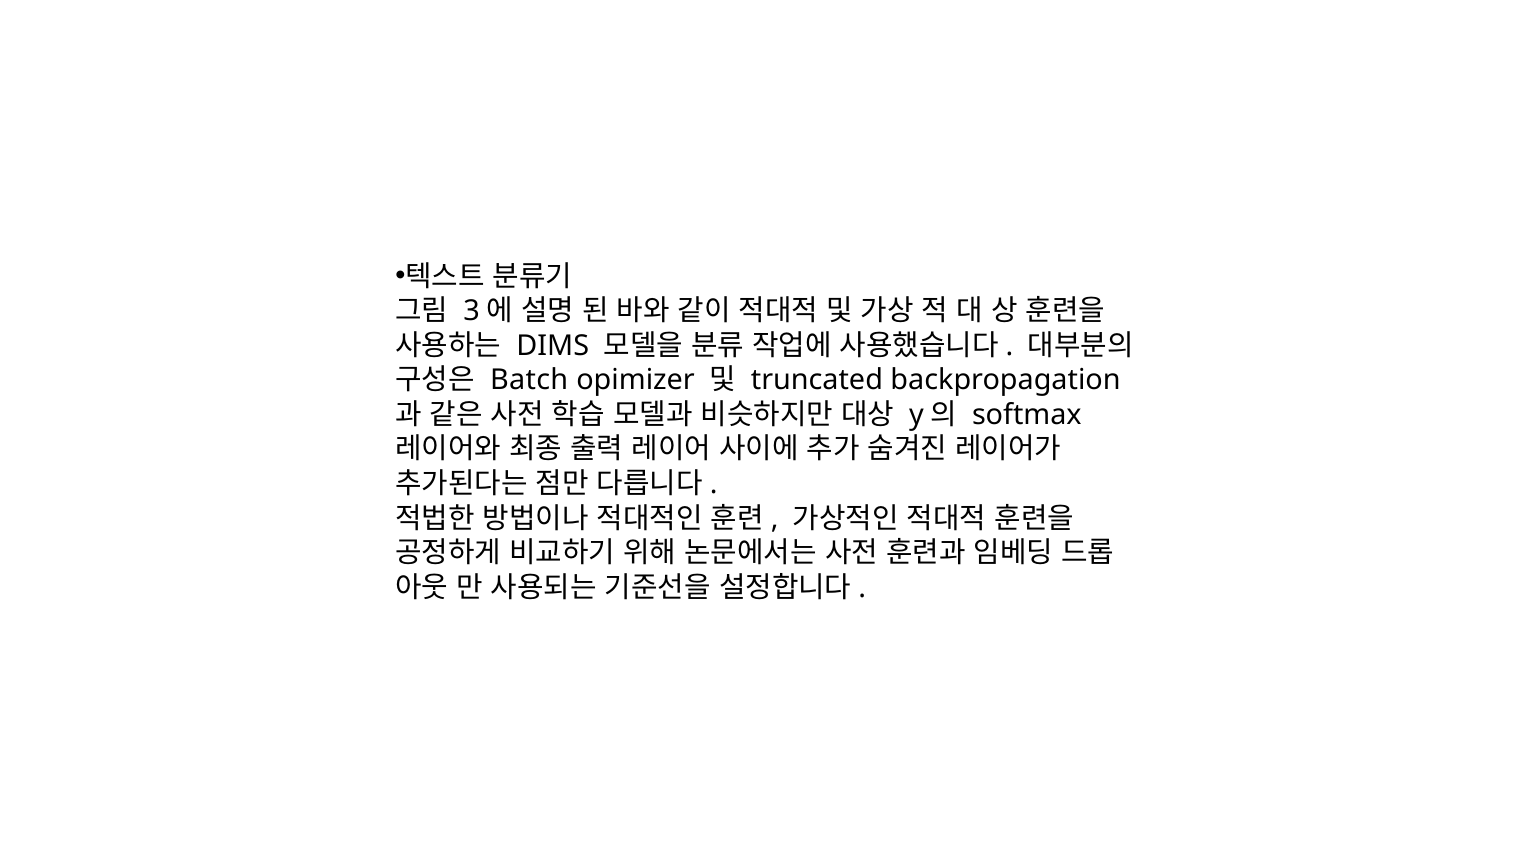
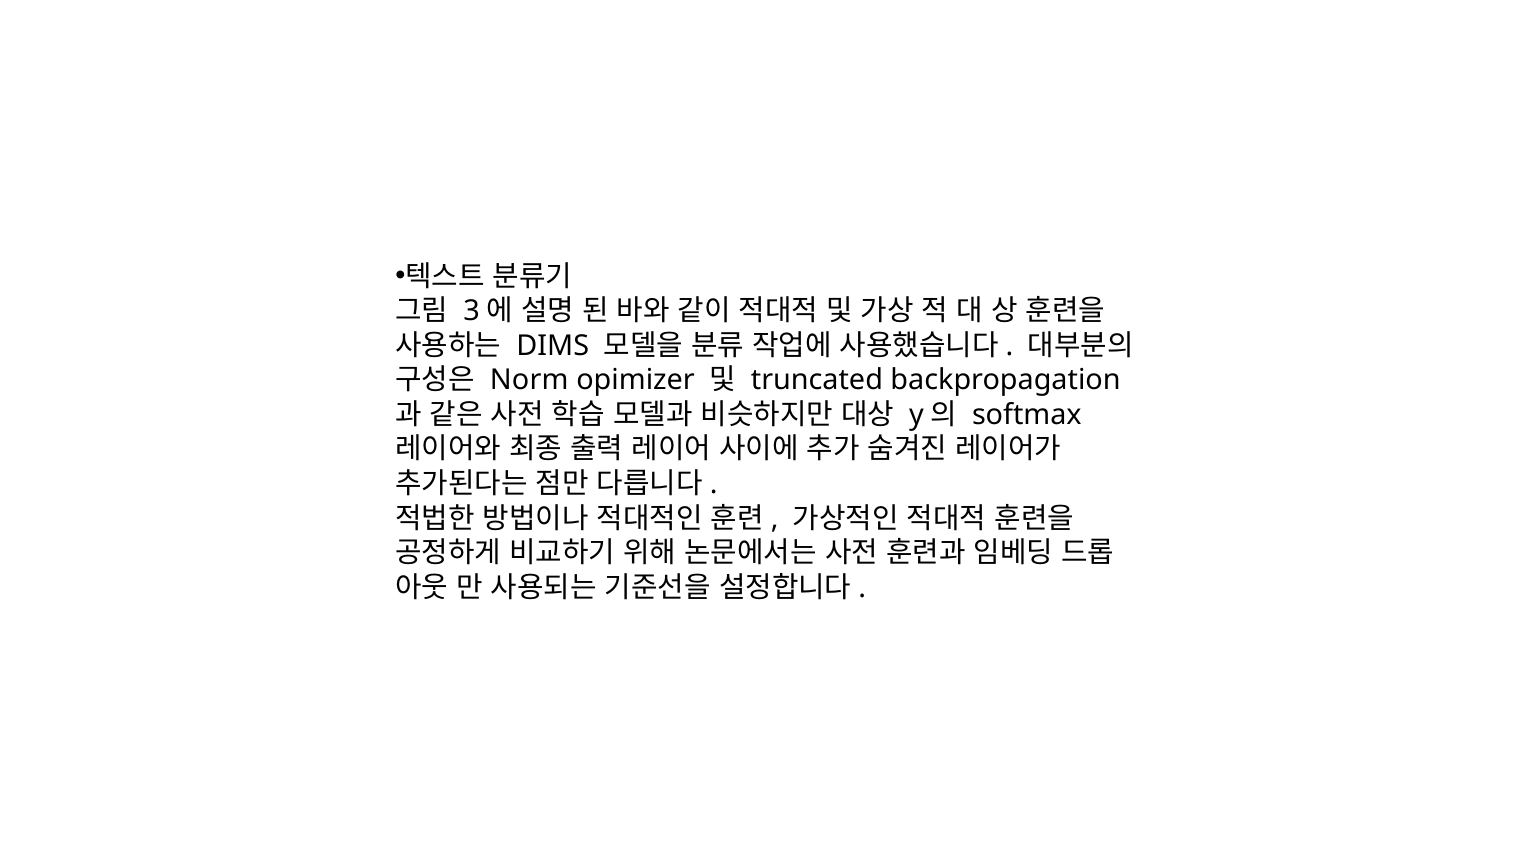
Batch: Batch -> Norm
